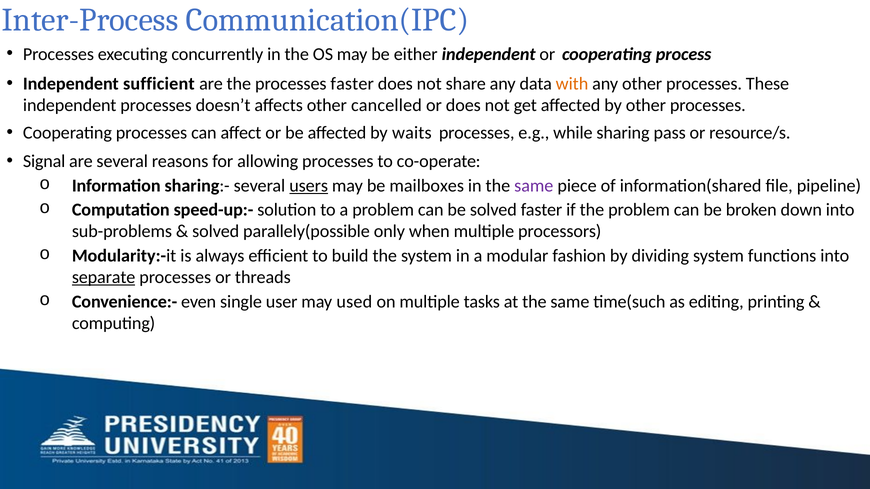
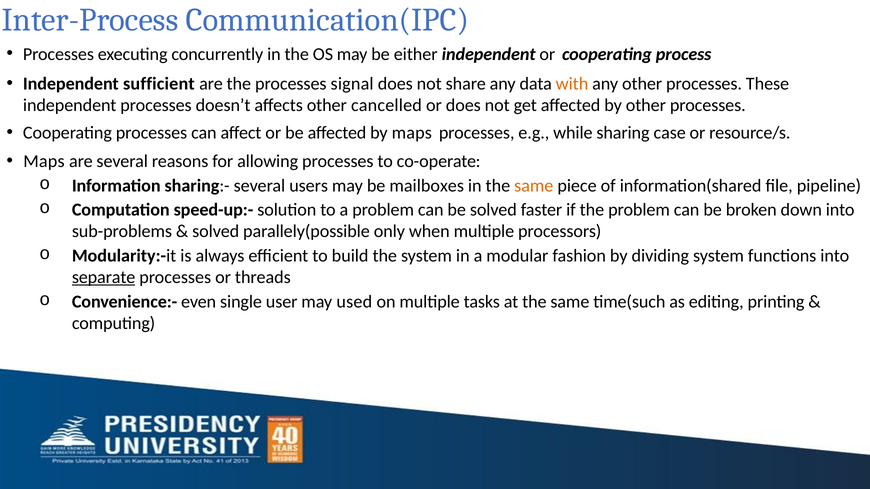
processes faster: faster -> signal
by waits: waits -> maps
pass: pass -> case
Signal at (44, 162): Signal -> Maps
users underline: present -> none
same at (534, 186) colour: purple -> orange
